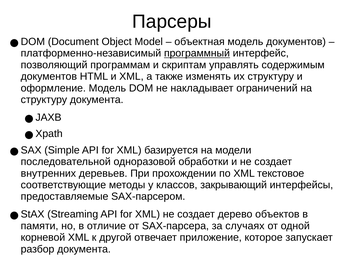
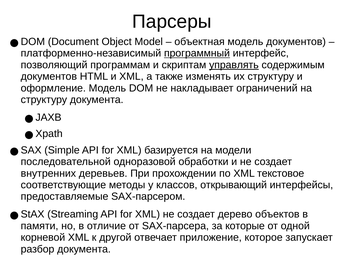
управлять underline: none -> present
закрывающий: закрывающий -> открывающий
случаях: случаях -> которые
